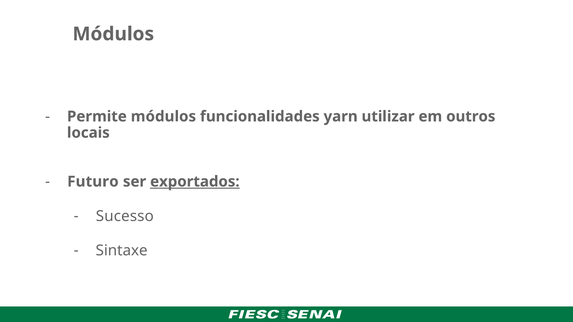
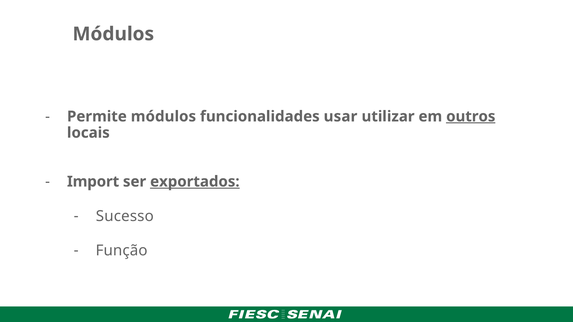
yarn: yarn -> usar
outros underline: none -> present
Futuro: Futuro -> Import
Sintaxe: Sintaxe -> Função
